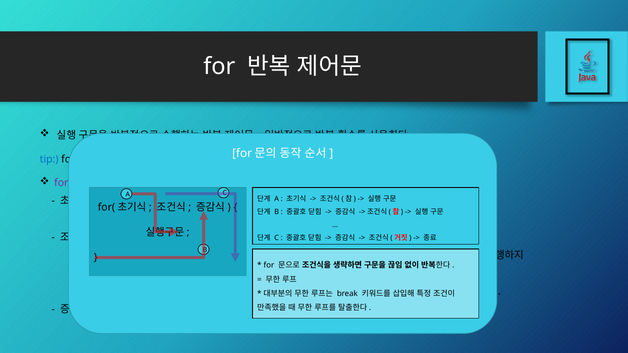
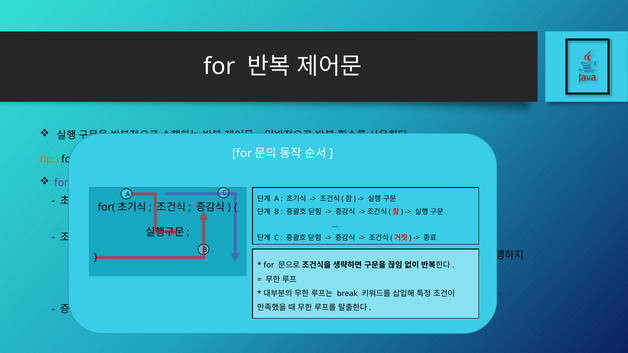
tip colour: blue -> orange
